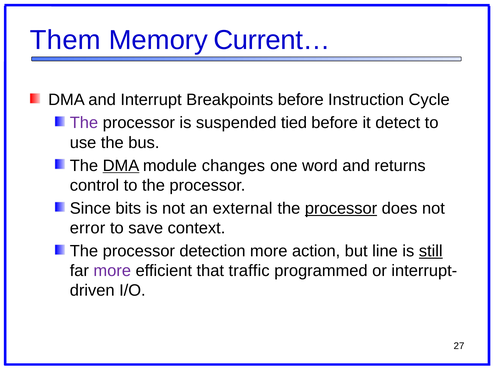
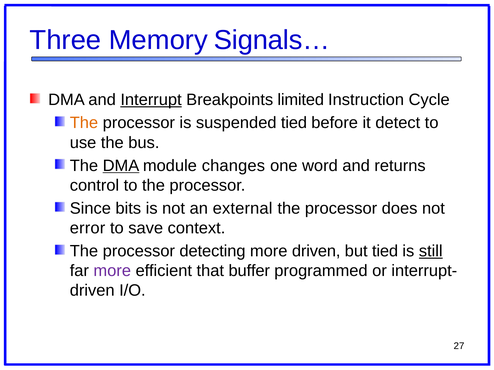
Them: Them -> Three
Current…: Current… -> Signals…
Interrupt underline: none -> present
Breakpoints before: before -> limited
The at (84, 123) colour: purple -> orange
processor at (341, 209) underline: present -> none
detection: detection -> detecting
more action: action -> driven
but line: line -> tied
traffic: traffic -> buffer
